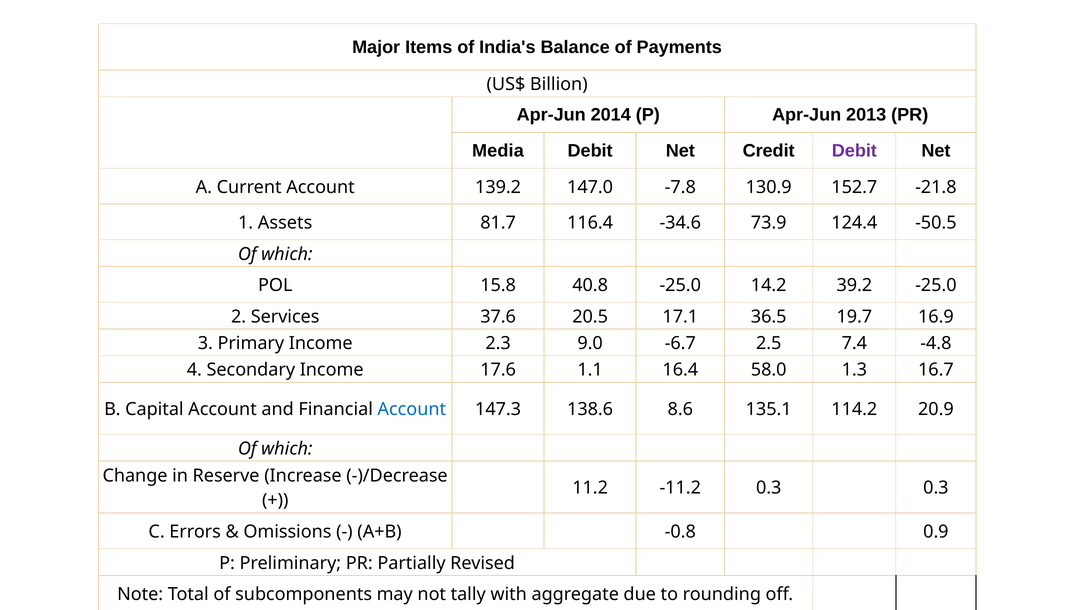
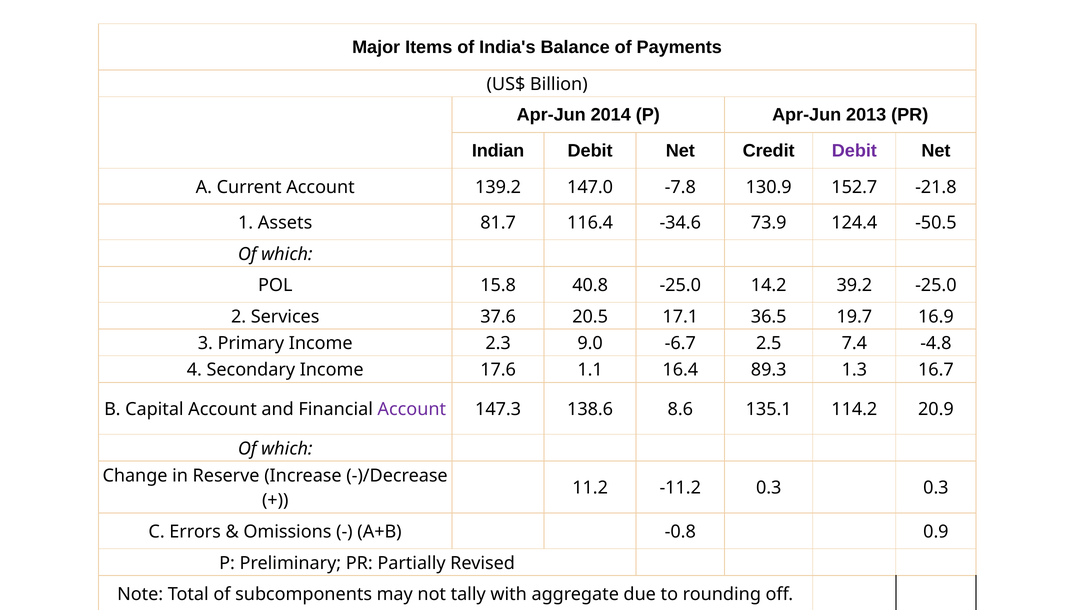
Media: Media -> Indian
58.0: 58.0 -> 89.3
Account at (412, 410) colour: blue -> purple
